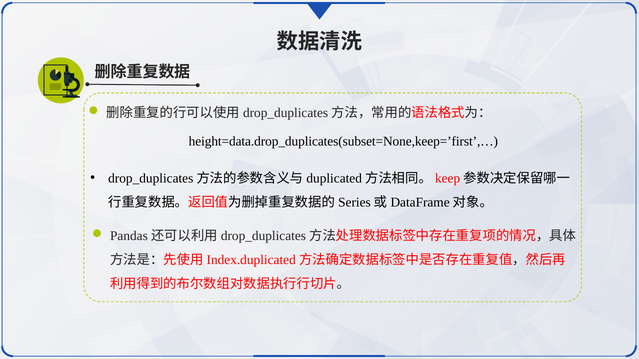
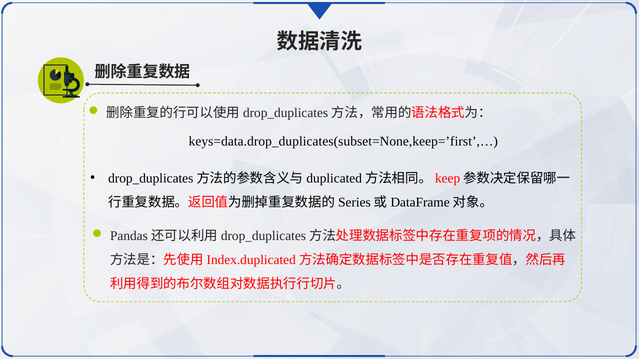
height=data.drop_duplicates(subset=None,keep=’first’,…: height=data.drop_duplicates(subset=None,keep=’first’,… -> keys=data.drop_duplicates(subset=None,keep=’first’,…
